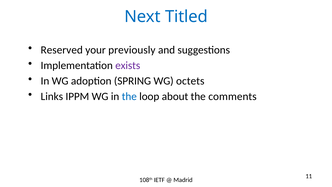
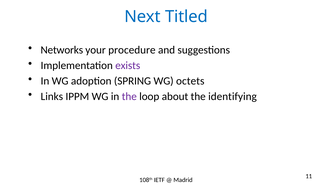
Reserved: Reserved -> Networks
previously: previously -> procedure
the at (129, 96) colour: blue -> purple
comments: comments -> identifying
